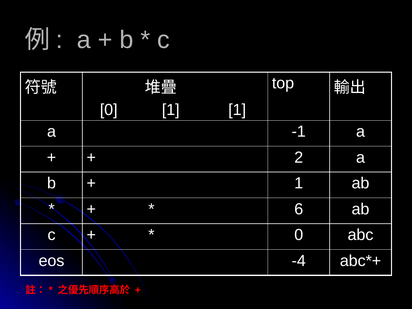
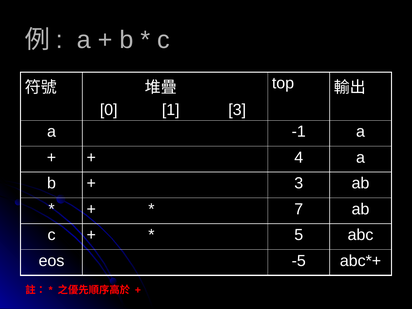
1 1: 1 -> 3
2: 2 -> 4
1 at (299, 183): 1 -> 3
6: 6 -> 7
0 at (299, 235): 0 -> 5
-4: -4 -> -5
